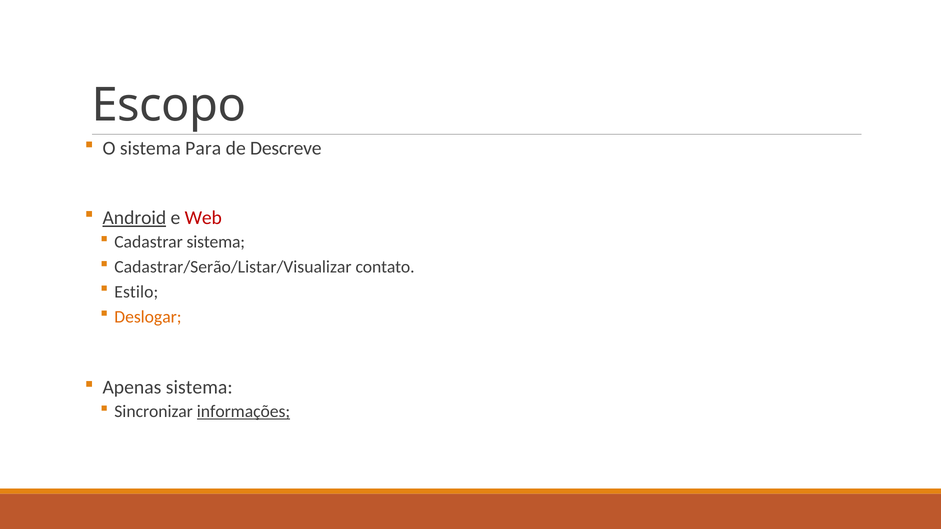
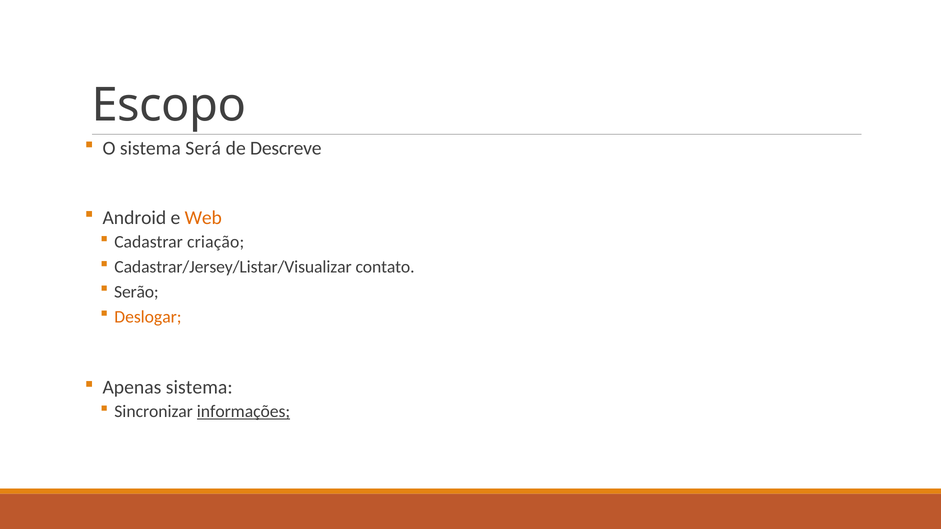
Para: Para -> Será
Android underline: present -> none
Web colour: red -> orange
Cadastrar sistema: sistema -> criação
Cadastrar/Serão/Listar/Visualizar: Cadastrar/Serão/Listar/Visualizar -> Cadastrar/Jersey/Listar/Visualizar
Estilo: Estilo -> Serão
